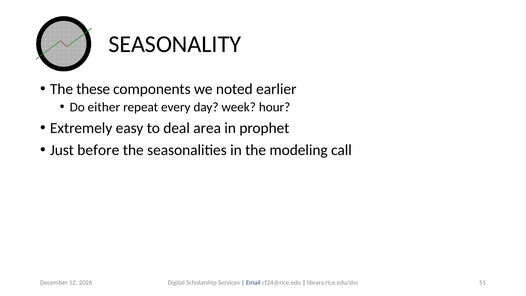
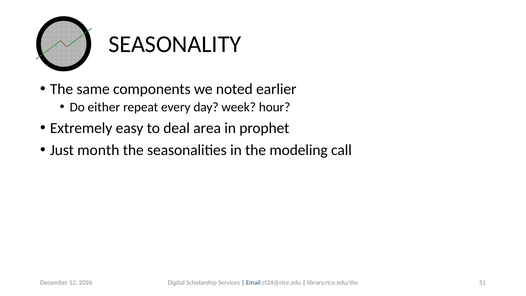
these: these -> same
before: before -> month
